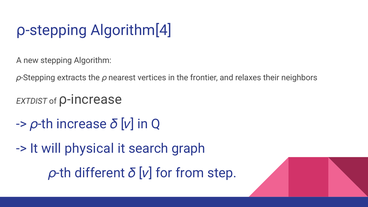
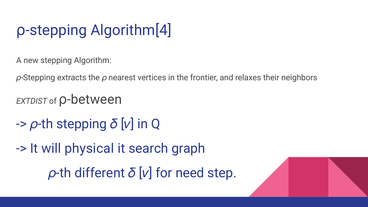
of increase: increase -> between
increase at (82, 124): increase -> stepping
from: from -> need
